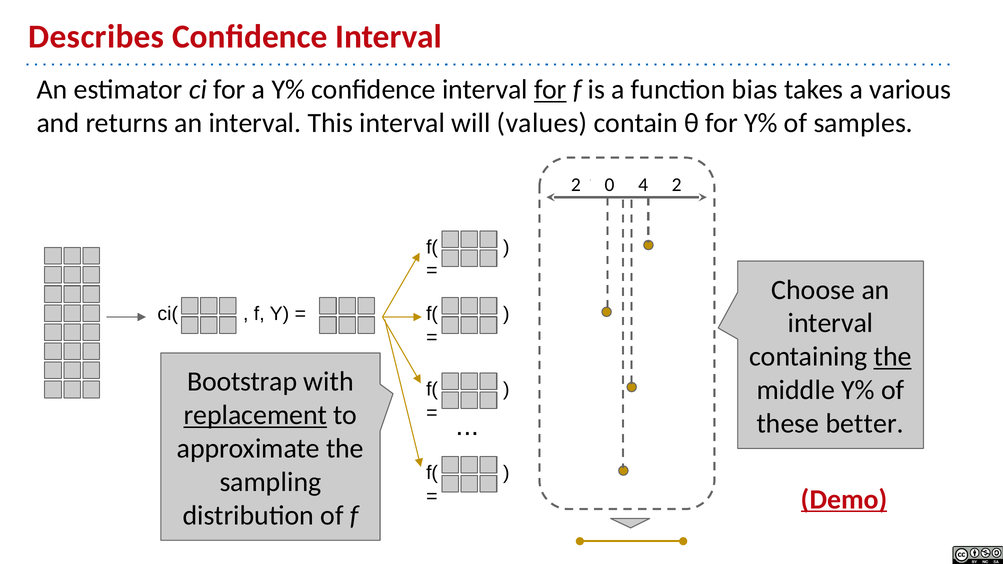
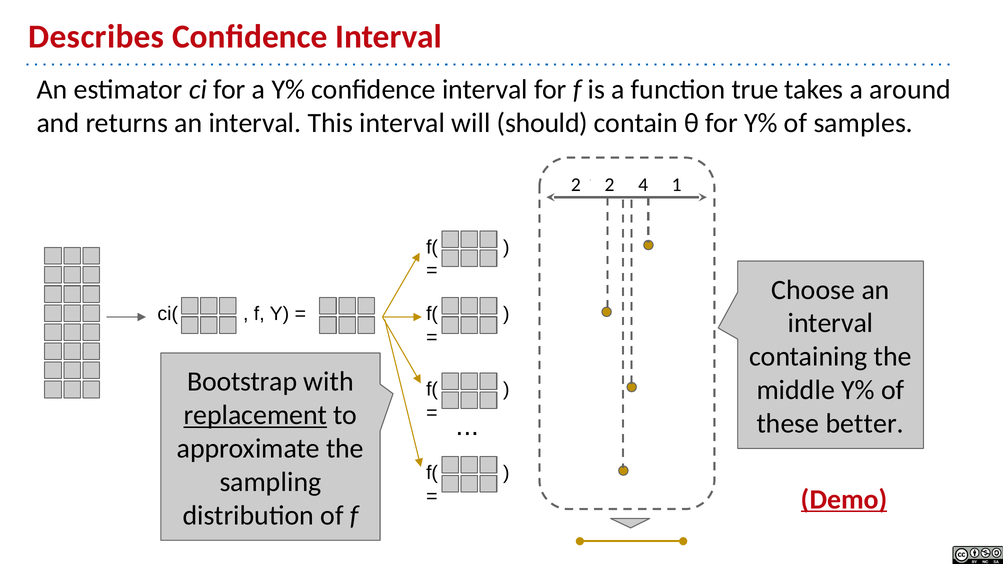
for at (550, 90) underline: present -> none
bias: bias -> true
various: various -> around
values: values -> should
2 0: 0 -> 2
4 2: 2 -> 1
the at (893, 357) underline: present -> none
